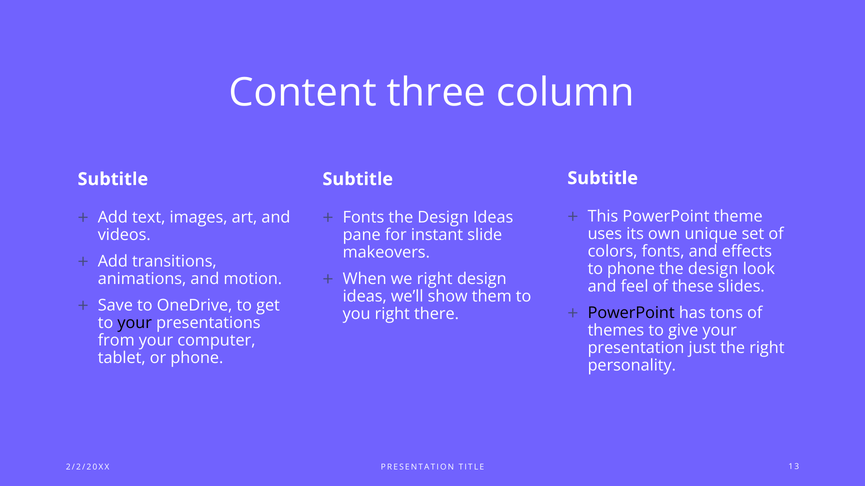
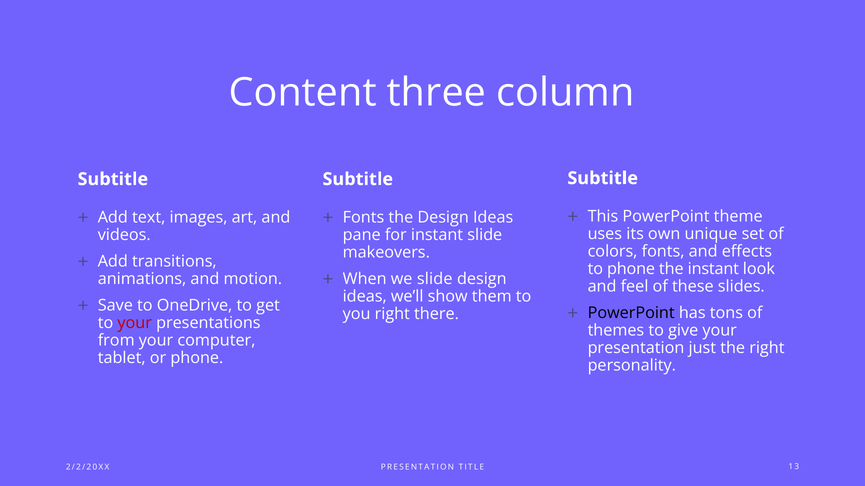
design at (713, 269): design -> instant
we right: right -> slide
your at (135, 323) colour: black -> red
